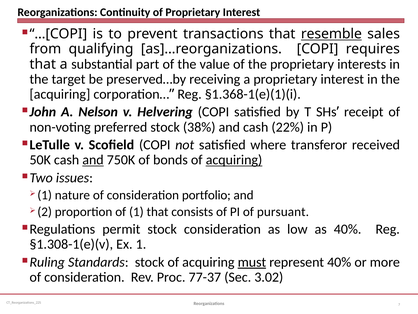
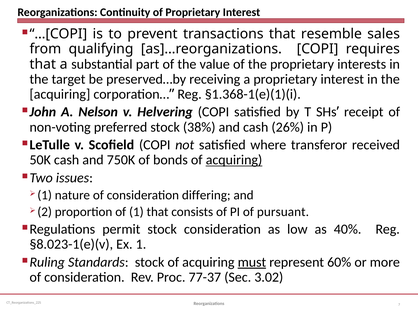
resemble underline: present -> none
22%: 22% -> 26%
and at (93, 160) underline: present -> none
portfolio: portfolio -> differing
§1.308-1(e)(v: §1.308-1(e)(v -> §8.023-1(e)(v
represent 40%: 40% -> 60%
